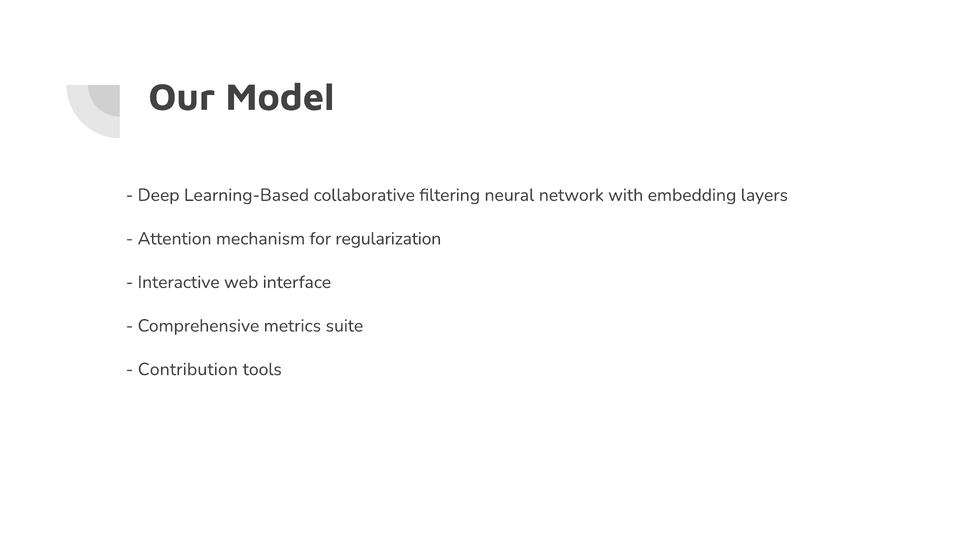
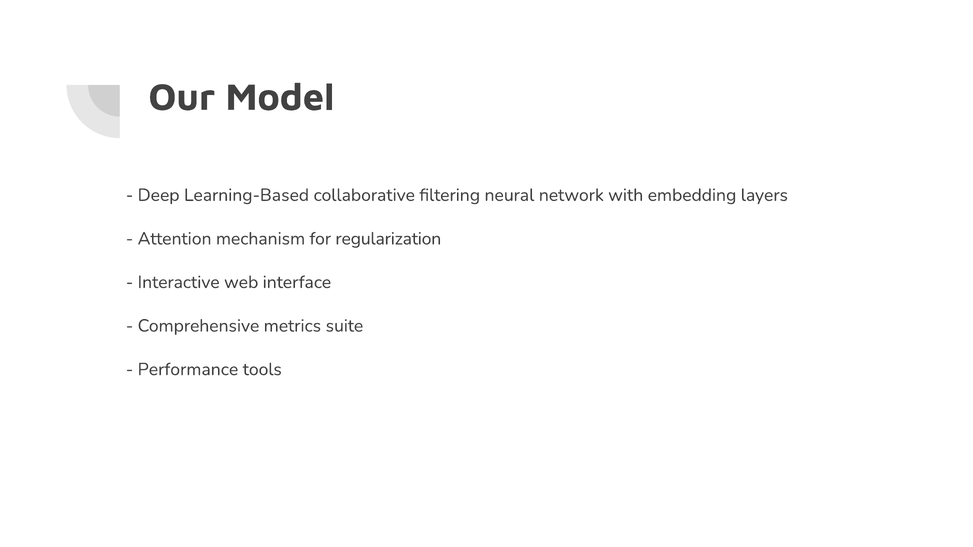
Contribution: Contribution -> Performance
